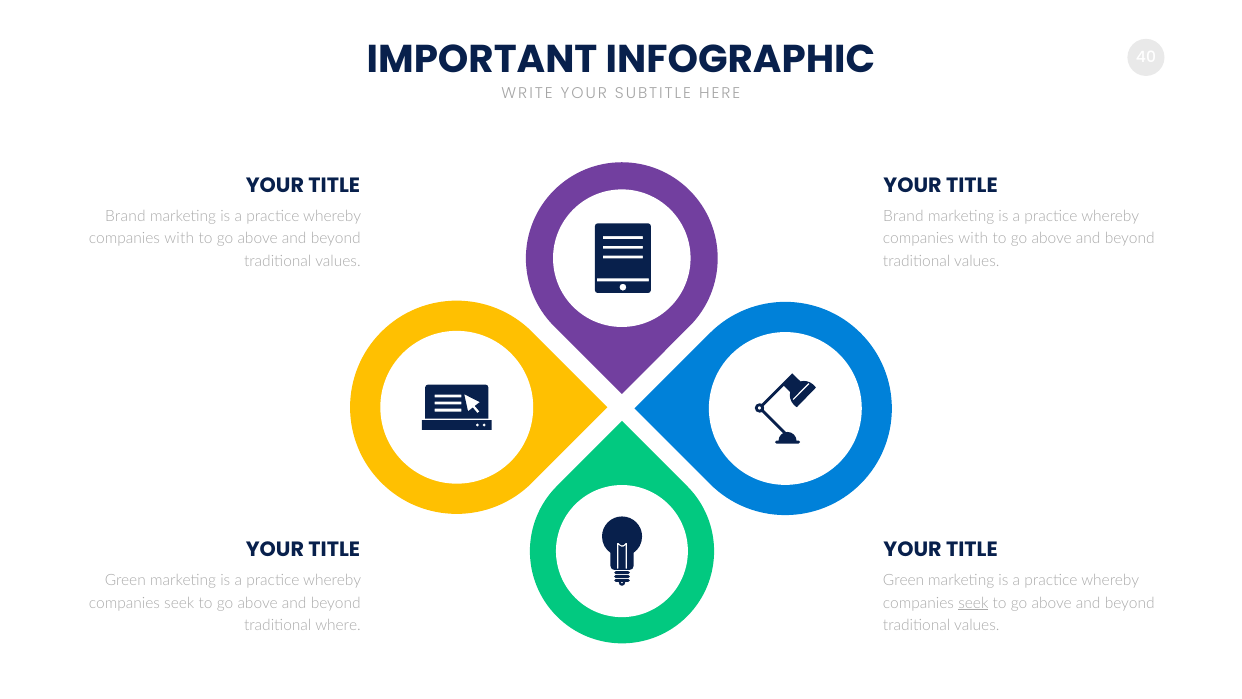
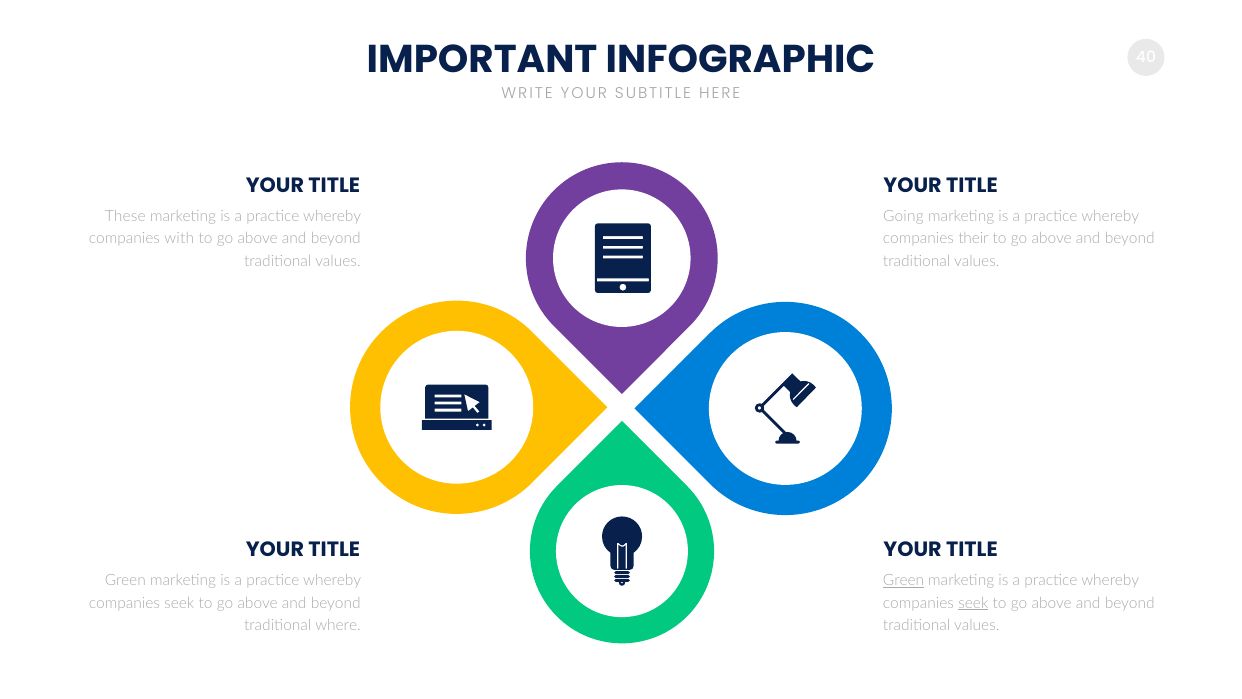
Brand at (125, 216): Brand -> These
Brand at (903, 216): Brand -> Going
with at (973, 239): with -> their
Green at (904, 580) underline: none -> present
